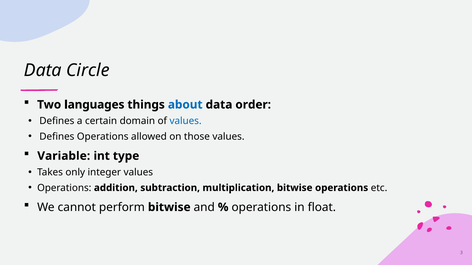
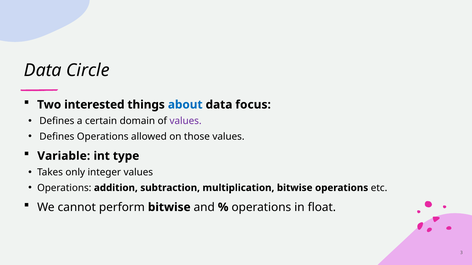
languages: languages -> interested
order: order -> focus
values at (186, 121) colour: blue -> purple
